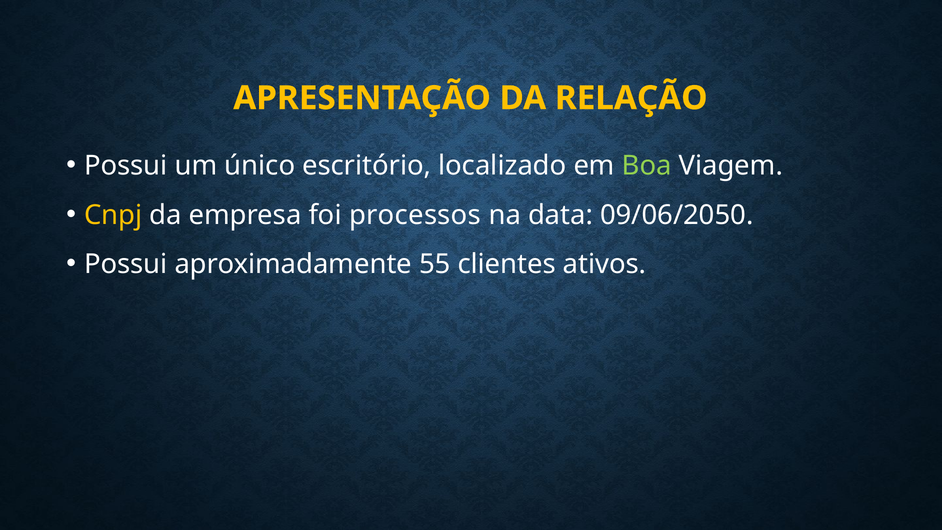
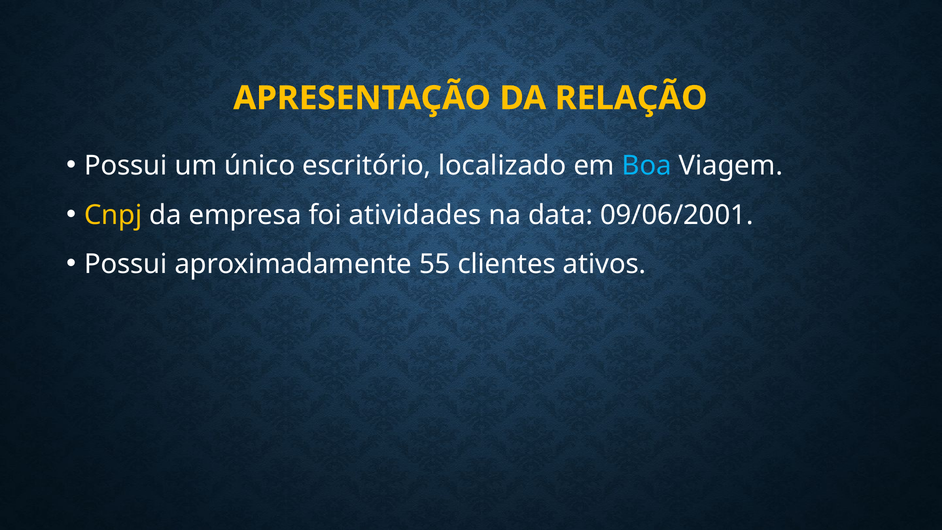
Boa colour: light green -> light blue
processos: processos -> atividades
09/06/2050: 09/06/2050 -> 09/06/2001
